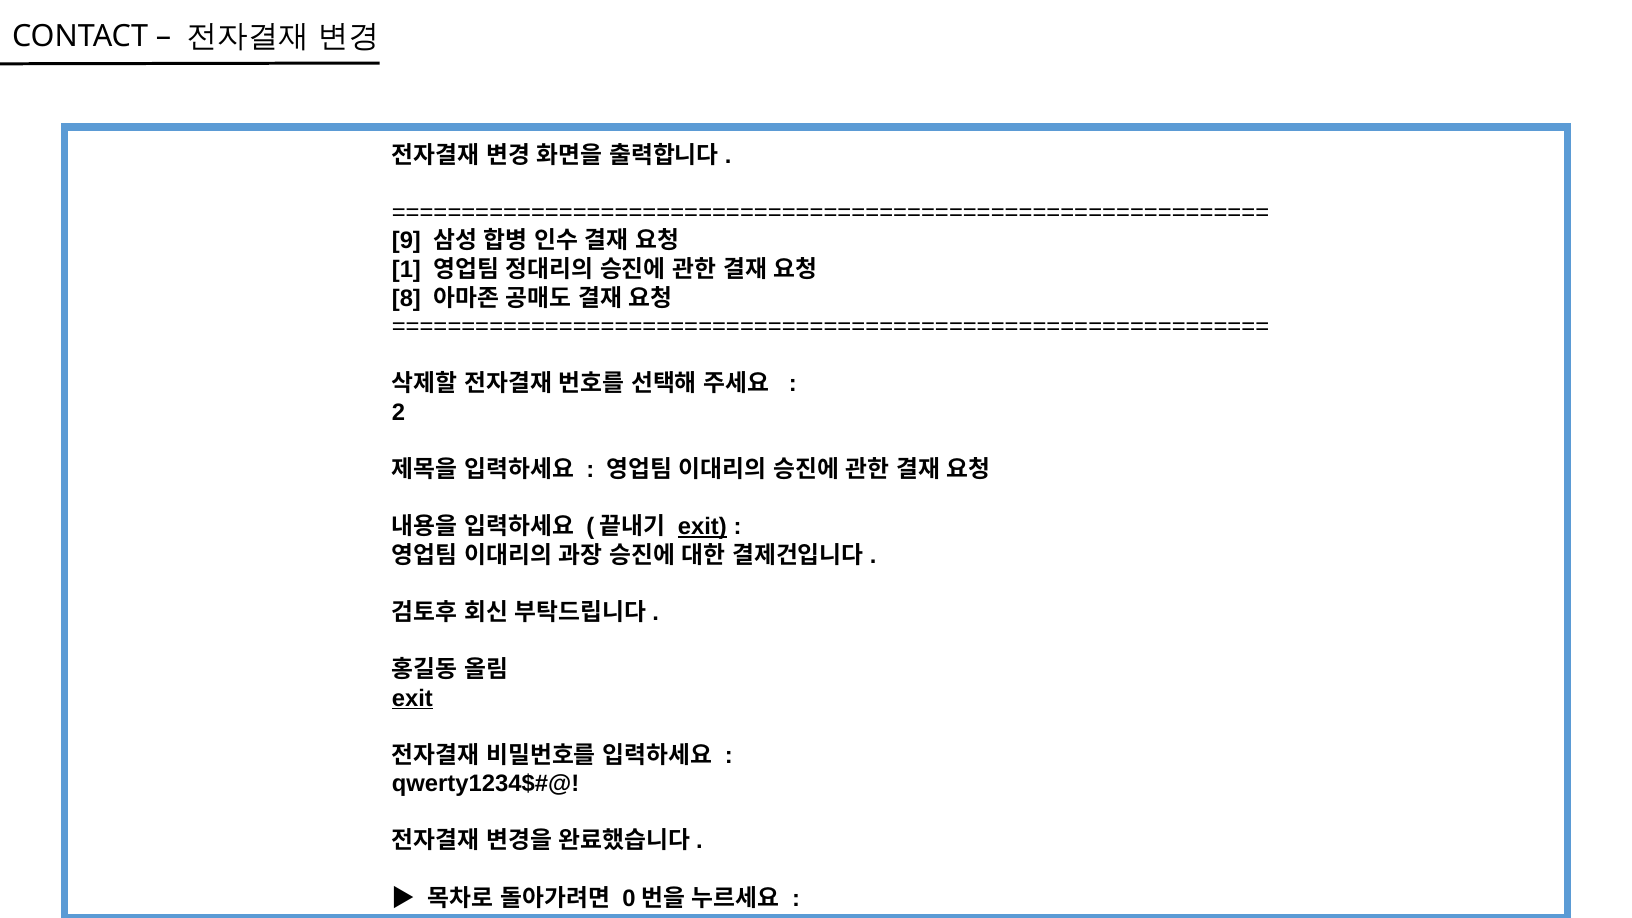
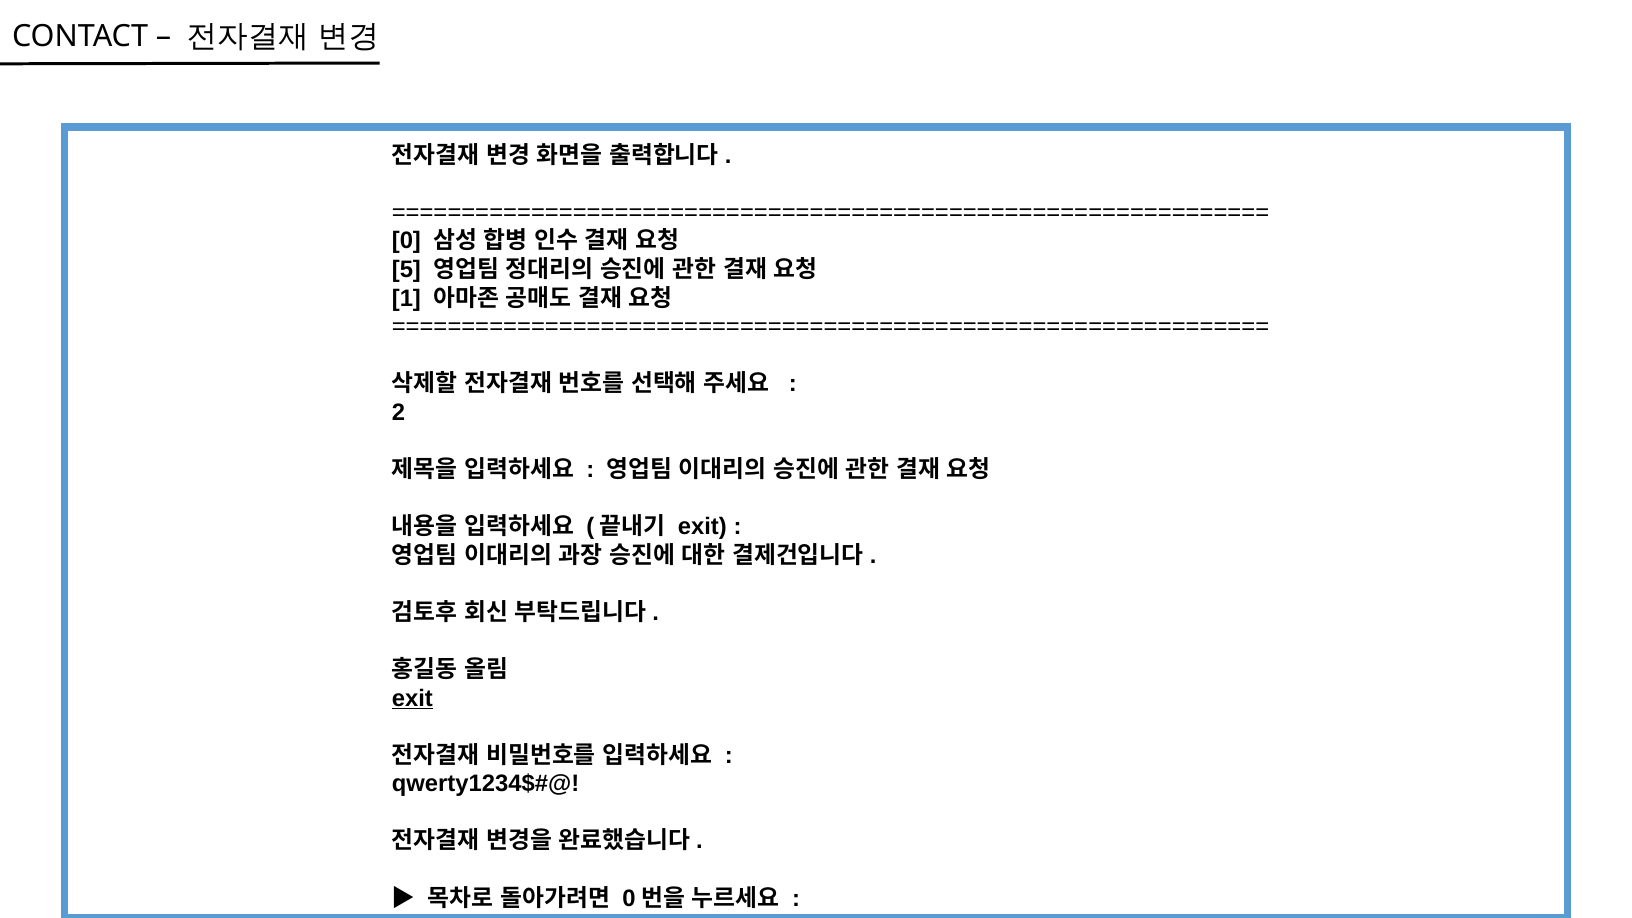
9: 9 -> 0
1: 1 -> 5
8: 8 -> 1
exit at (702, 527) underline: present -> none
